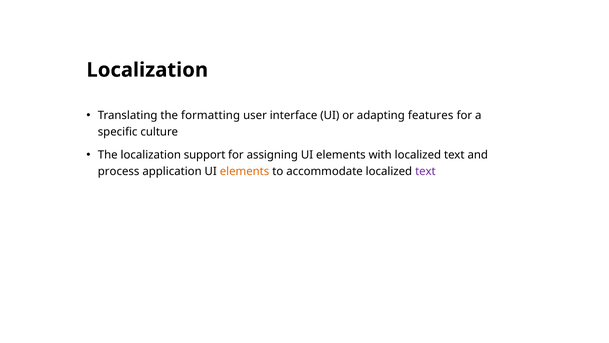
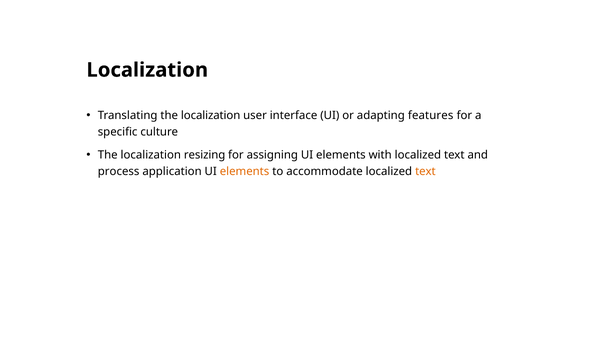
Translating the formatting: formatting -> localization
support: support -> resizing
text at (425, 171) colour: purple -> orange
